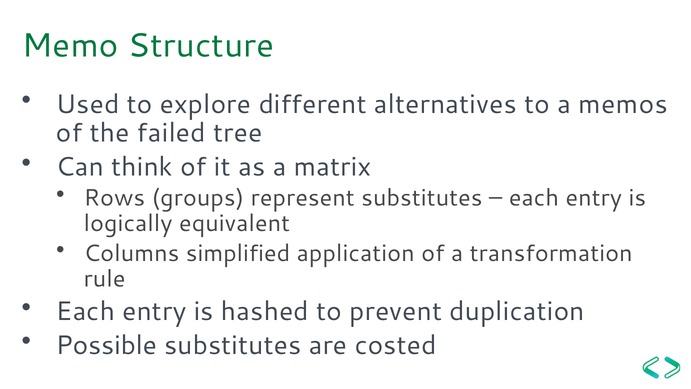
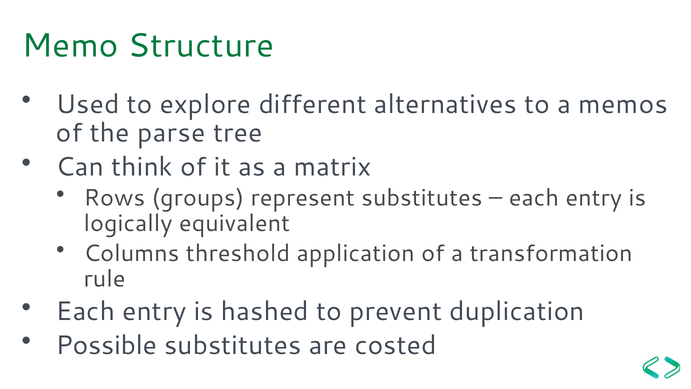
failed: failed -> parse
simplified: simplified -> threshold
